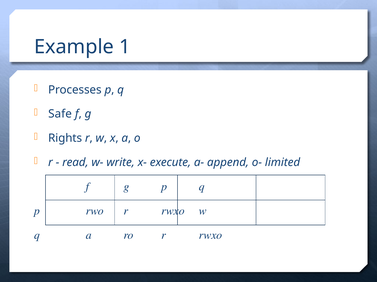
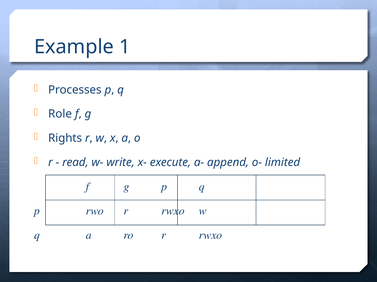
Safe: Safe -> Role
